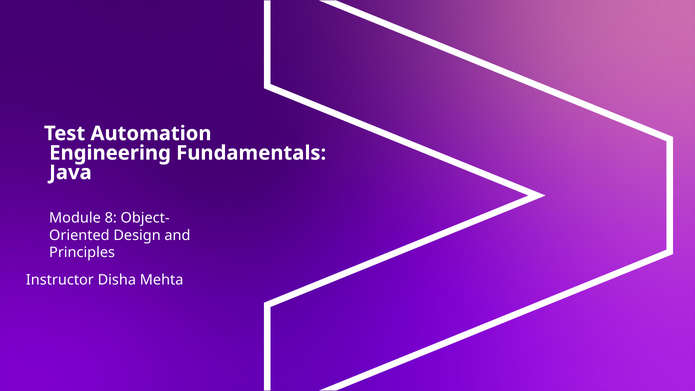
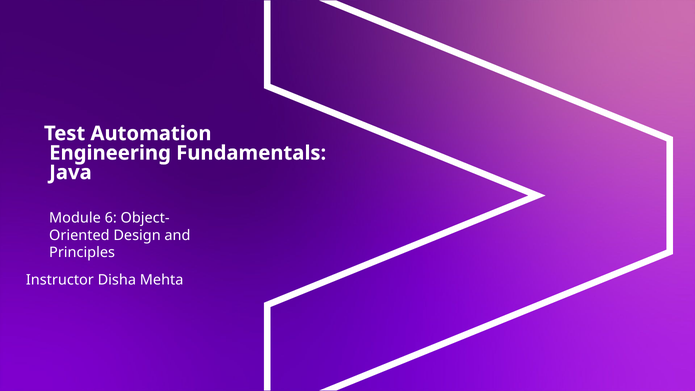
8: 8 -> 6
